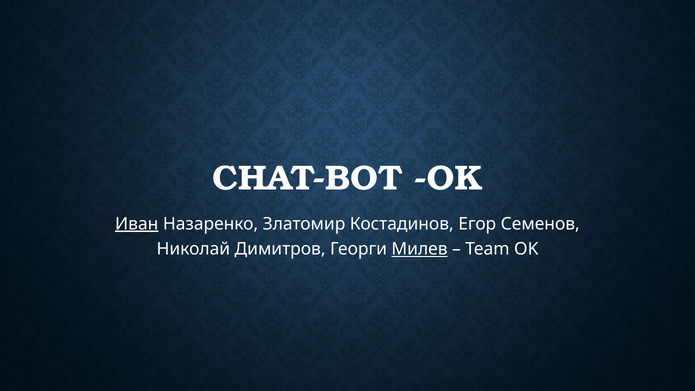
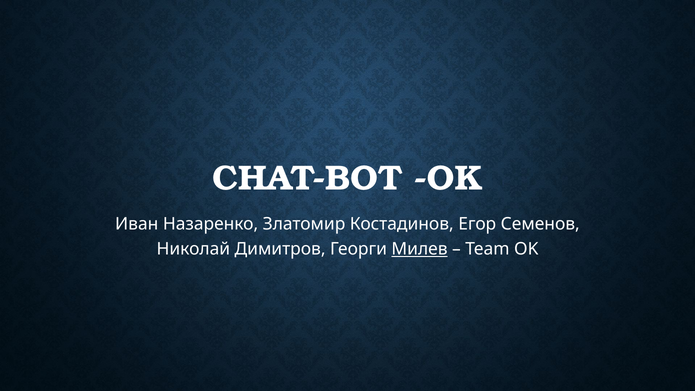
Иван underline: present -> none
